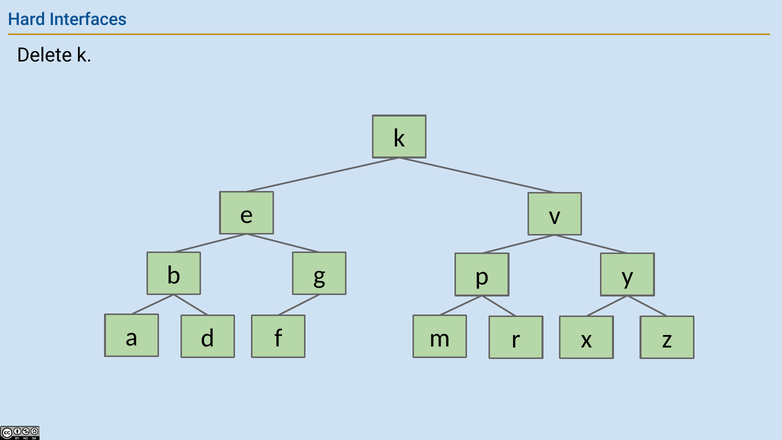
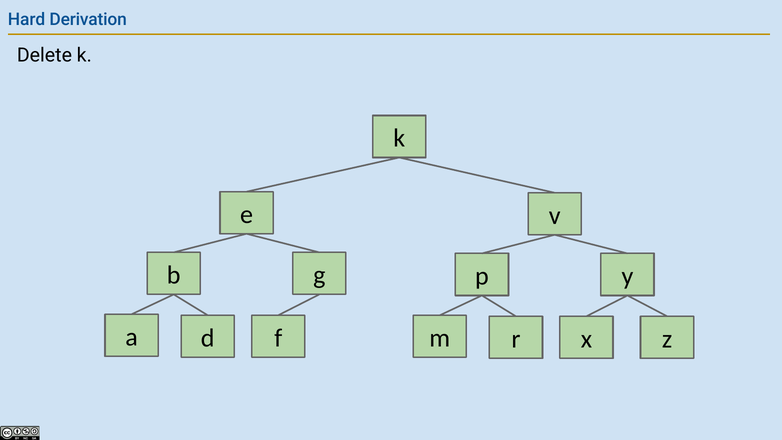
Interfaces: Interfaces -> Derivation
